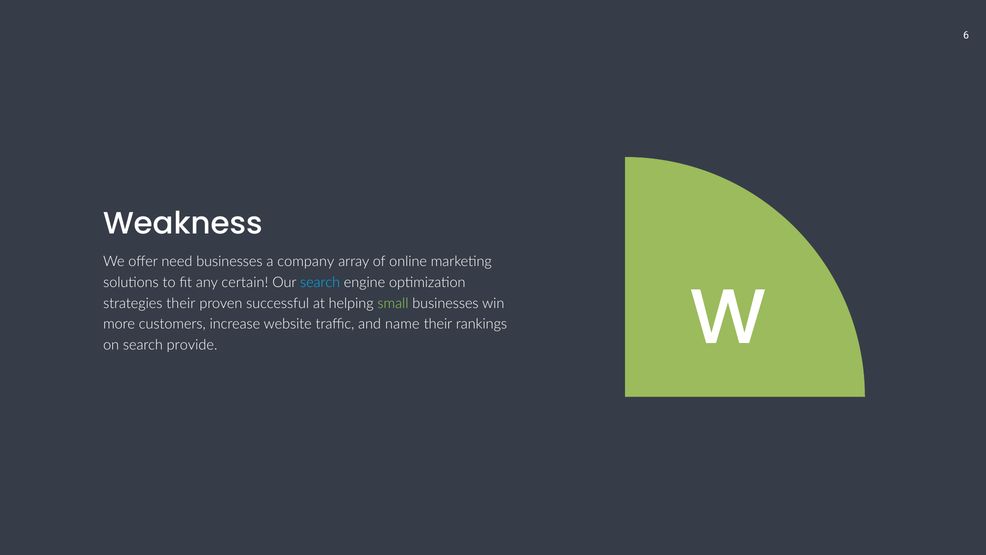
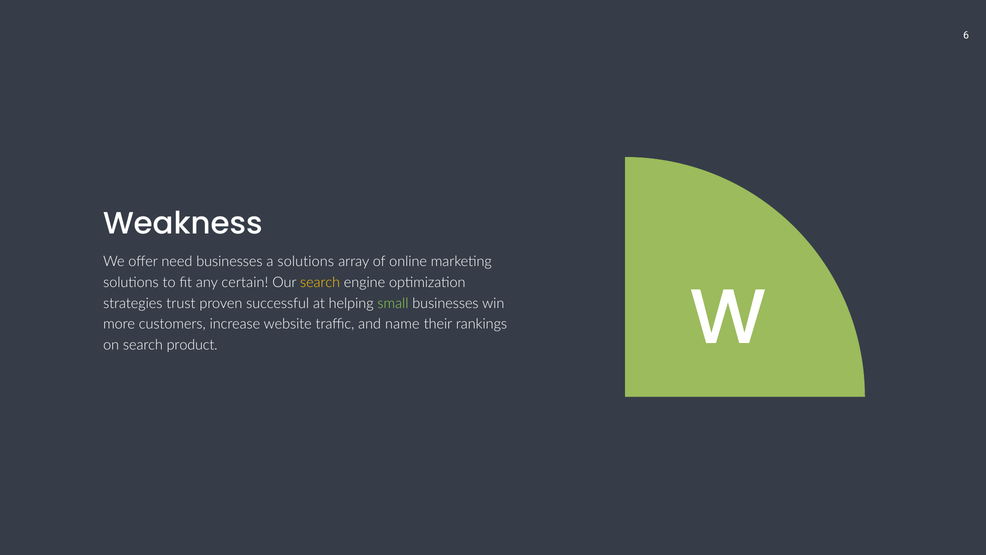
a company: company -> solutions
search at (320, 282) colour: light blue -> yellow
strategies their: their -> trust
provide: provide -> product
